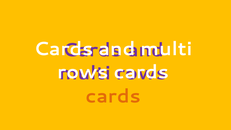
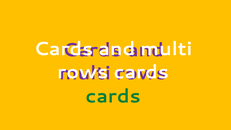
cards at (113, 96) colour: orange -> green
